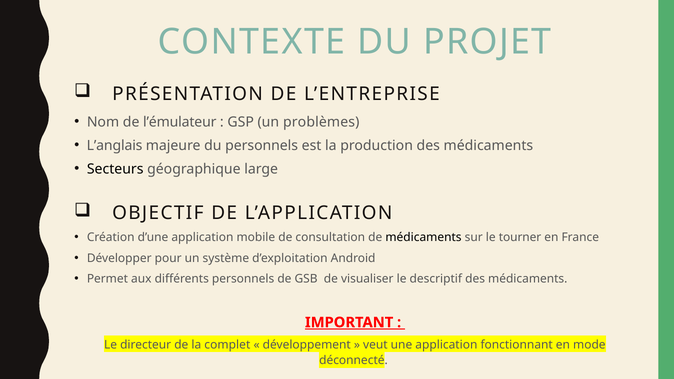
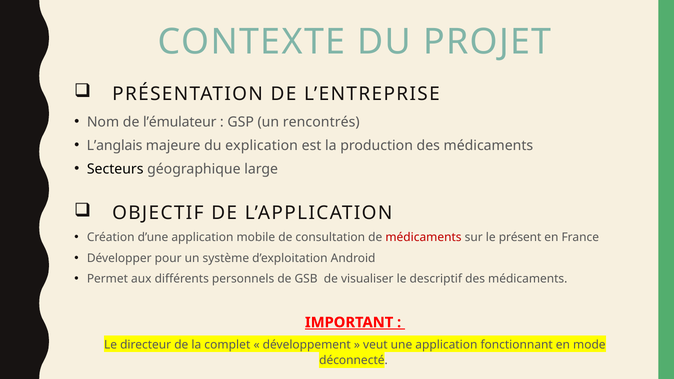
problèmes: problèmes -> rencontrés
du personnels: personnels -> explication
médicaments at (423, 238) colour: black -> red
tourner: tourner -> présent
